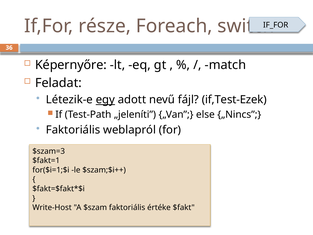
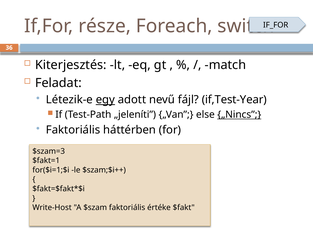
Képernyőre: Képernyőre -> Kiterjesztés
if,Test-Ezek: if,Test-Ezek -> if,Test-Year
„Nincs underline: none -> present
weblapról: weblapról -> háttérben
